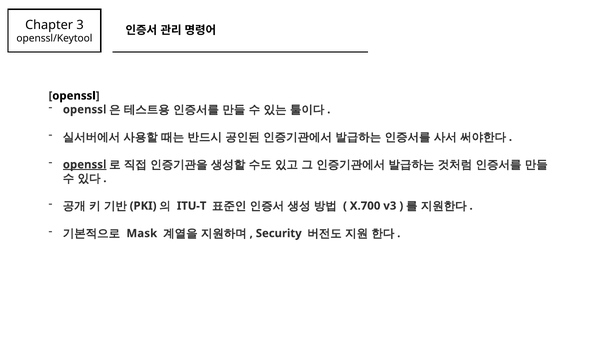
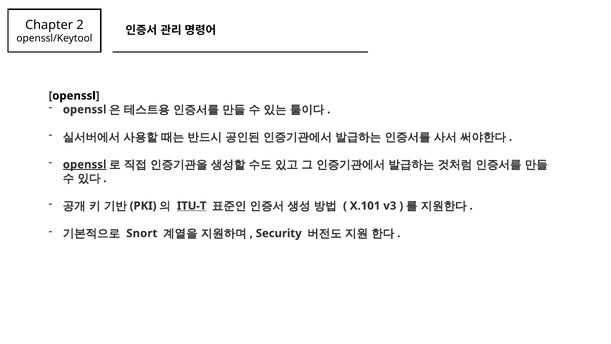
3: 3 -> 2
ITU-T underline: none -> present
X.700: X.700 -> X.101
Mask: Mask -> Snort
